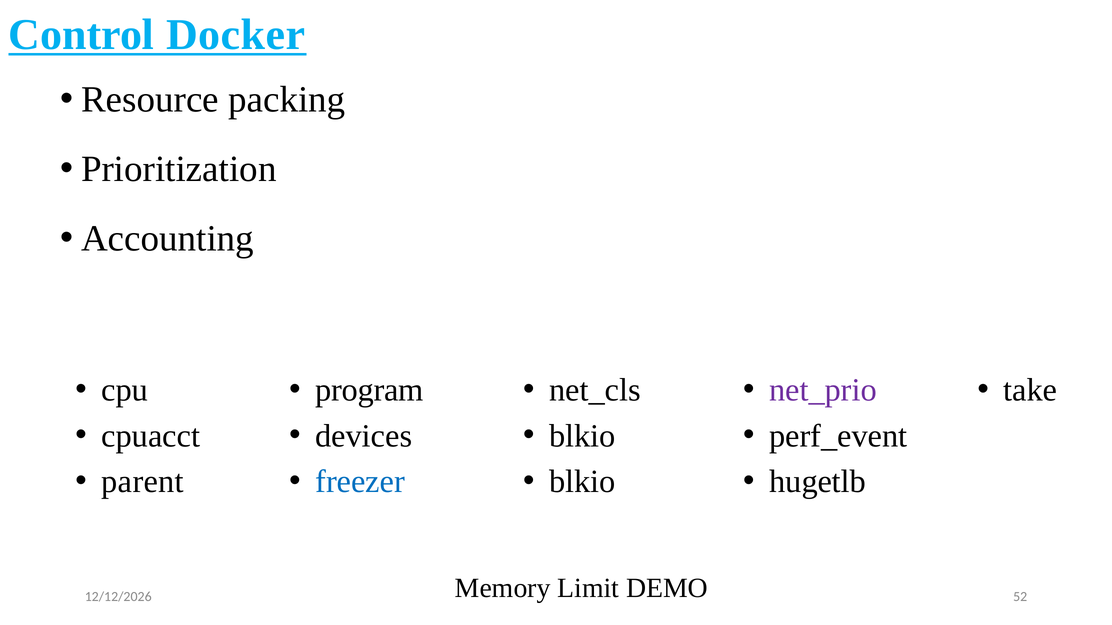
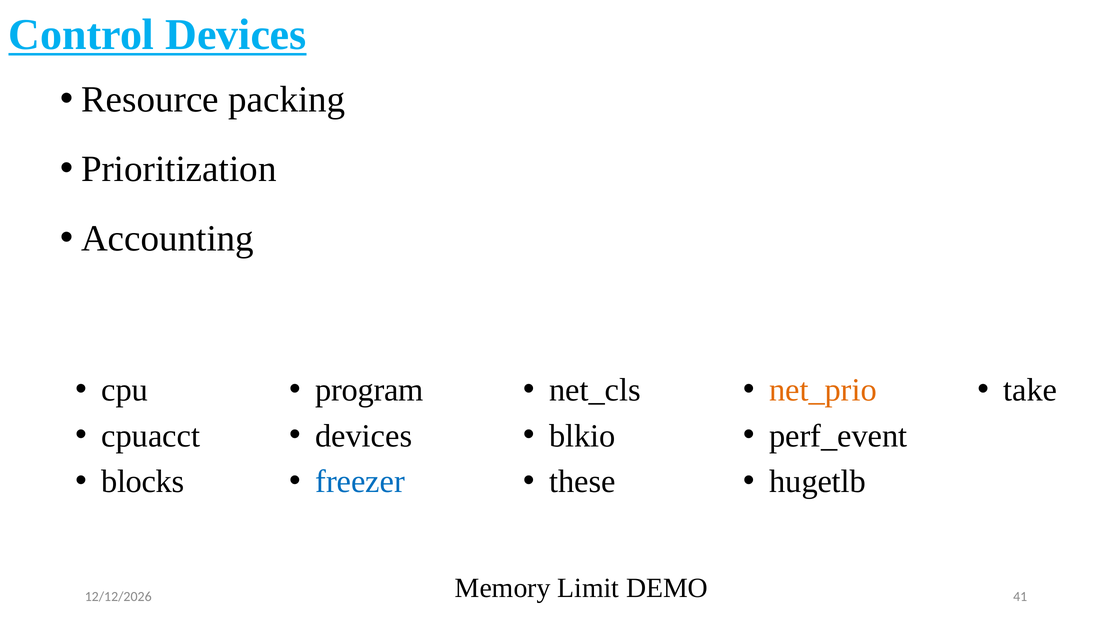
Control Docker: Docker -> Devices
net_prio colour: purple -> orange
parent: parent -> blocks
blkio at (582, 482): blkio -> these
52: 52 -> 41
